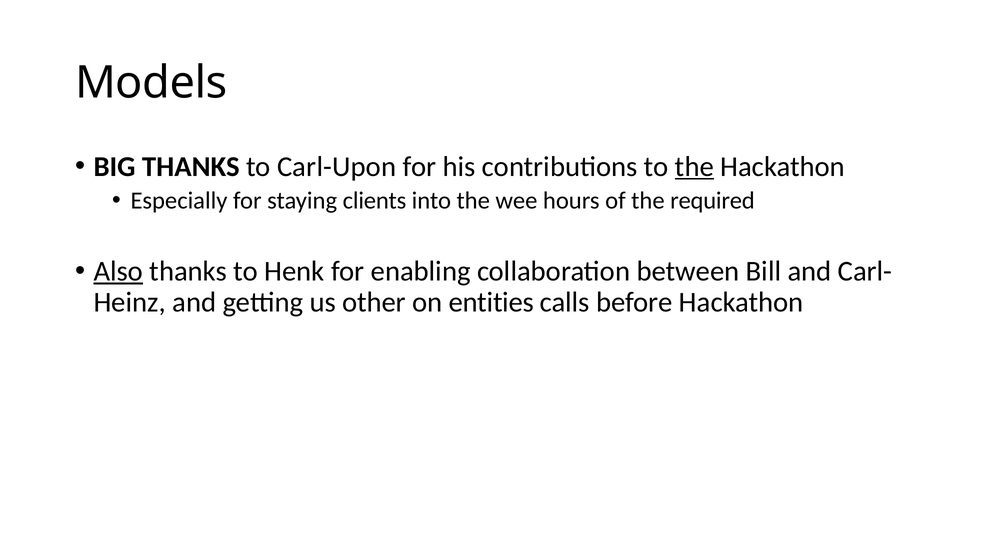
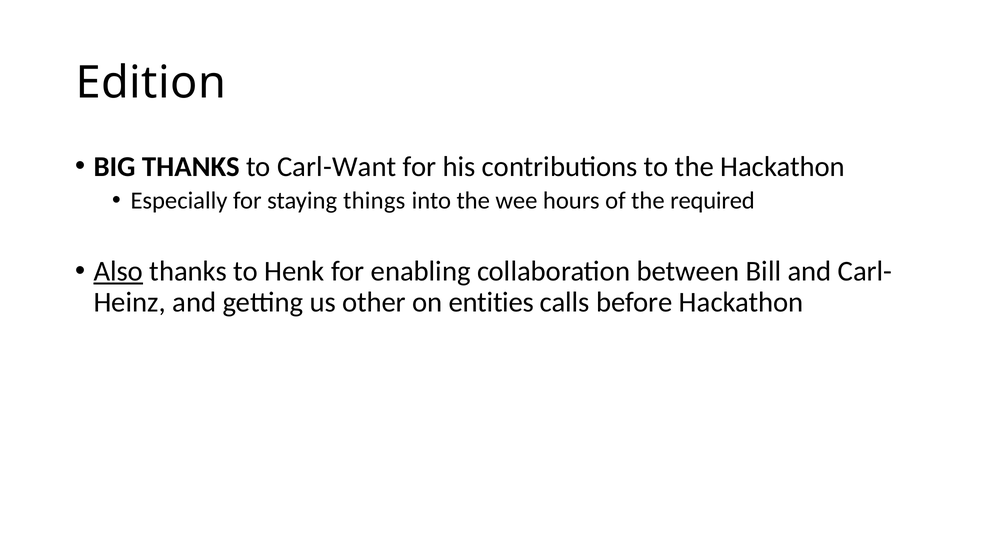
Models: Models -> Edition
Carl-Upon: Carl-Upon -> Carl-Want
the at (694, 167) underline: present -> none
clients: clients -> things
